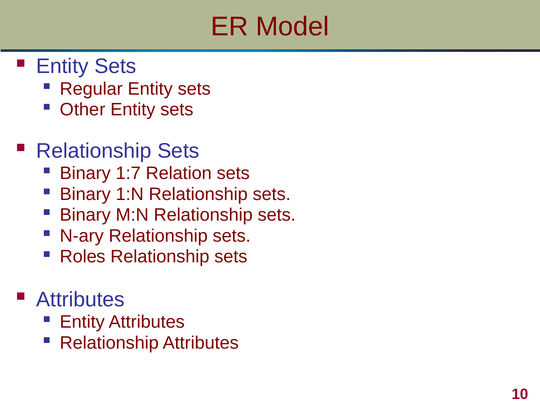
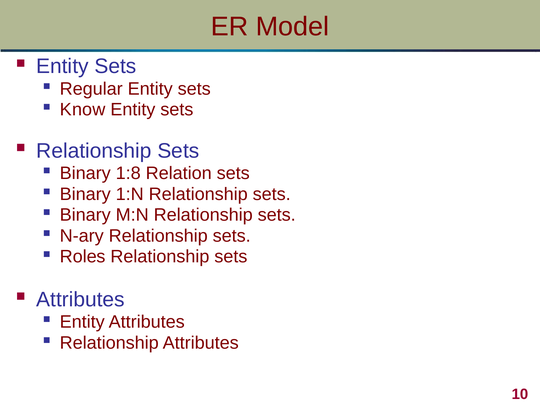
Other: Other -> Know
1:7: 1:7 -> 1:8
